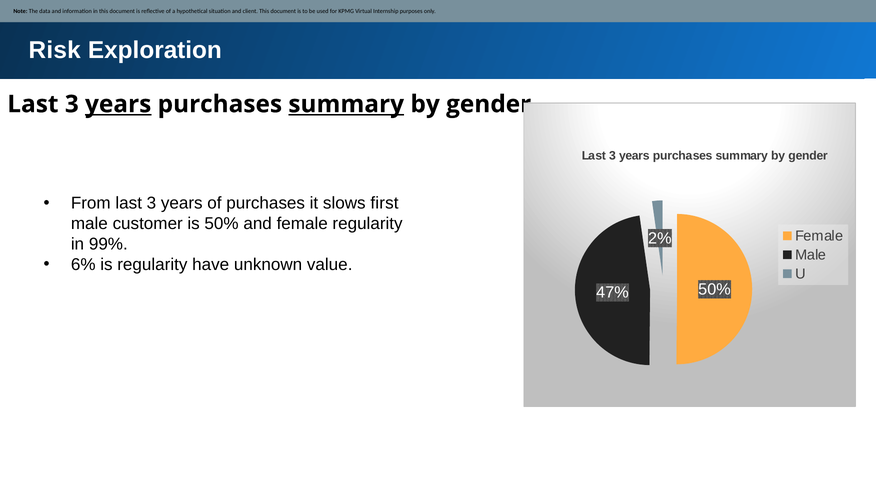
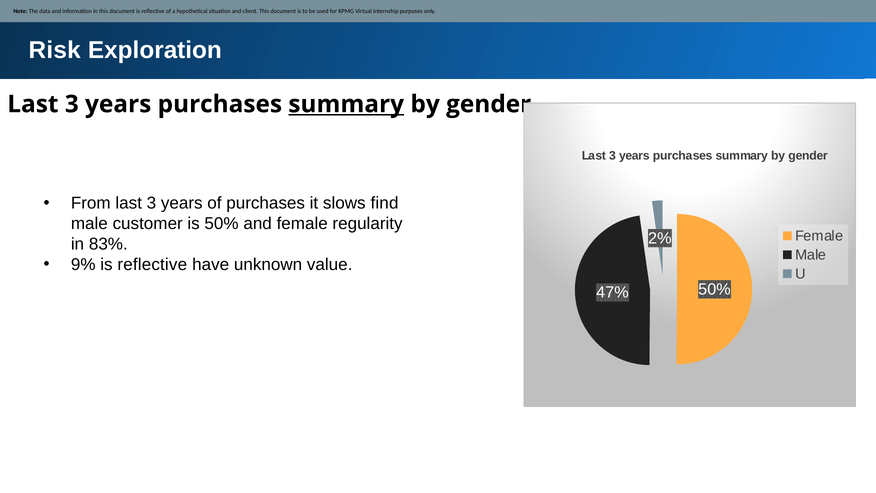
years at (118, 104) underline: present -> none
first: first -> find
99%: 99% -> 83%
6%: 6% -> 9%
regularity at (152, 265): regularity -> reflective
